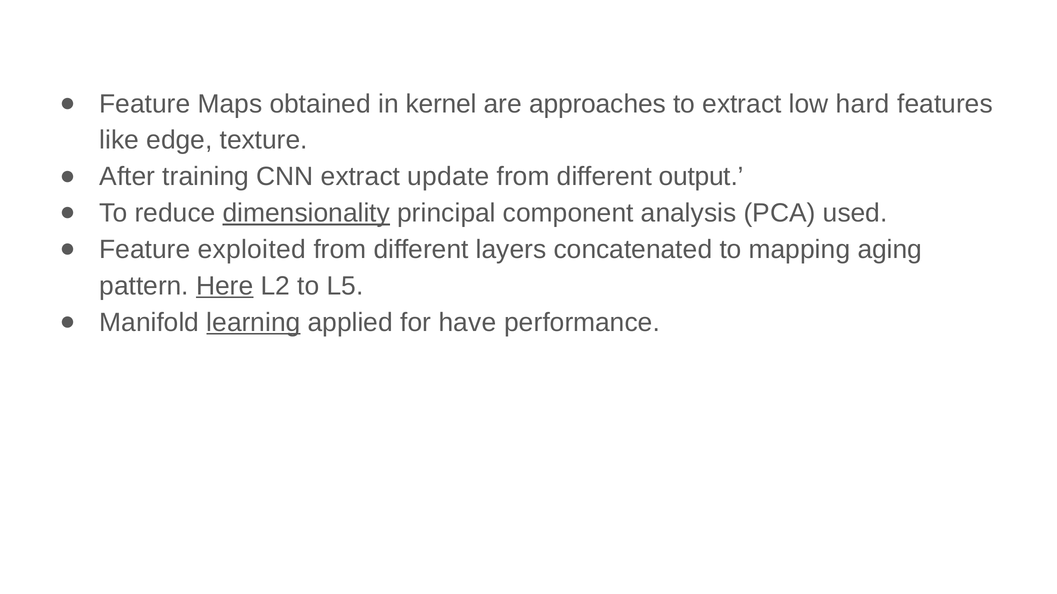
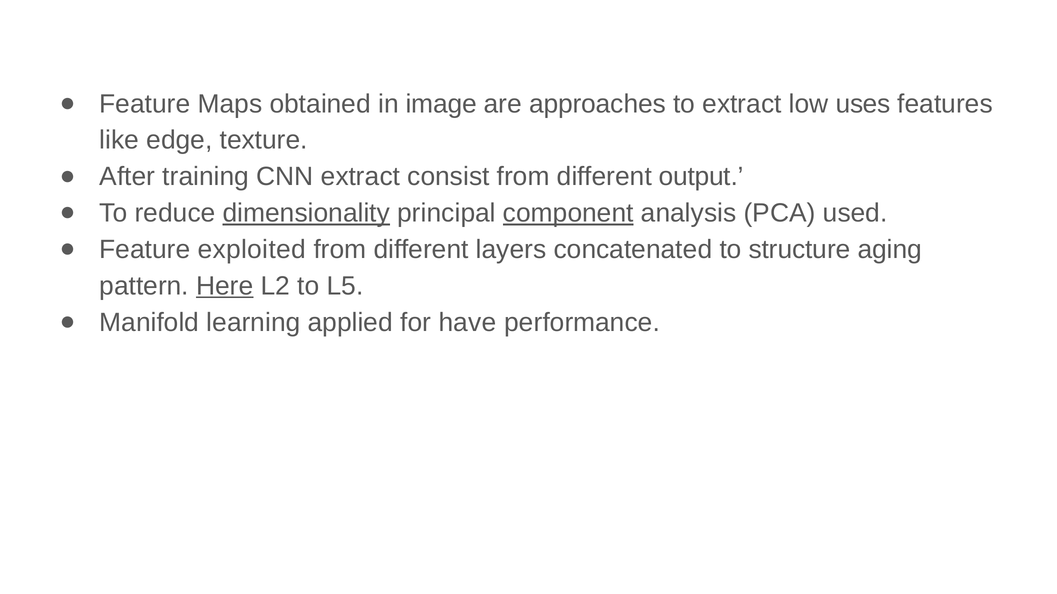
kernel: kernel -> image
hard: hard -> uses
update: update -> consist
component underline: none -> present
mapping: mapping -> structure
learning underline: present -> none
